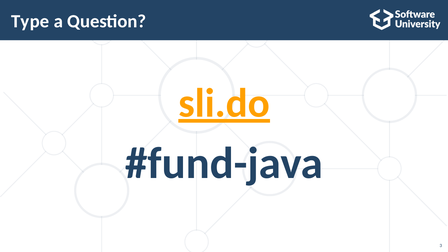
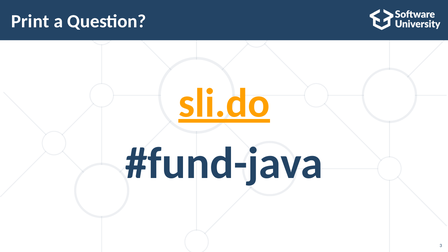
Type: Type -> Print
